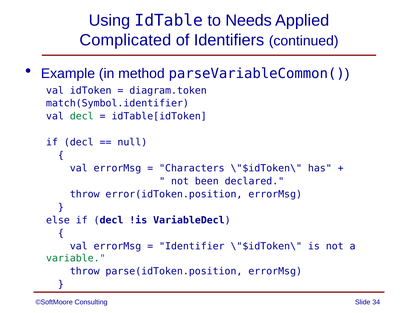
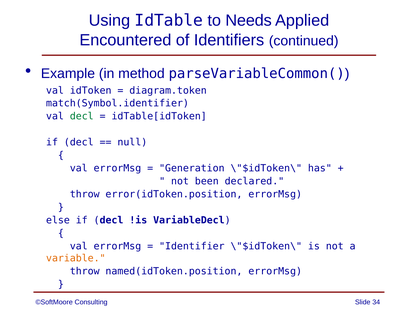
Complicated: Complicated -> Encountered
Characters: Characters -> Generation
variable colour: green -> orange
parse(idToken.position: parse(idToken.position -> named(idToken.position
